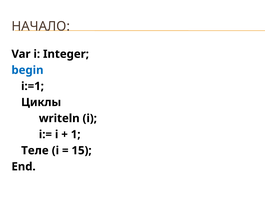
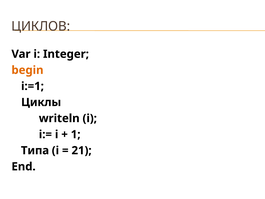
НАЧАЛО: НАЧАЛО -> ЦИКЛОВ
begin colour: blue -> orange
Теле: Теле -> Типа
15: 15 -> 21
